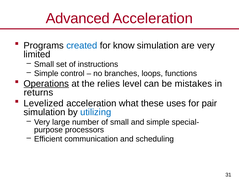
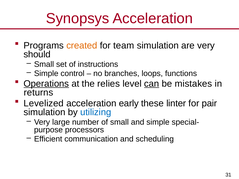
Advanced: Advanced -> Synopsys
created colour: blue -> orange
know: know -> team
limited: limited -> should
can underline: none -> present
what: what -> early
uses: uses -> linter
